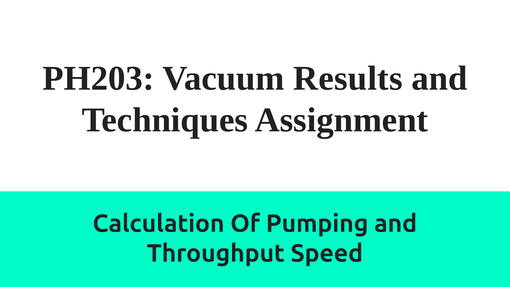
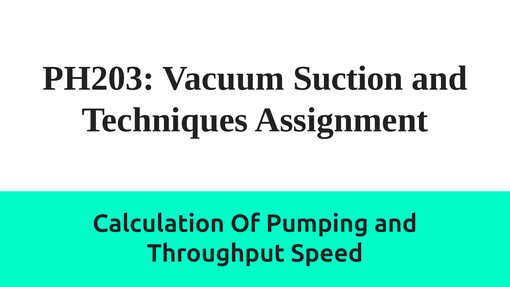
Results: Results -> Suction
